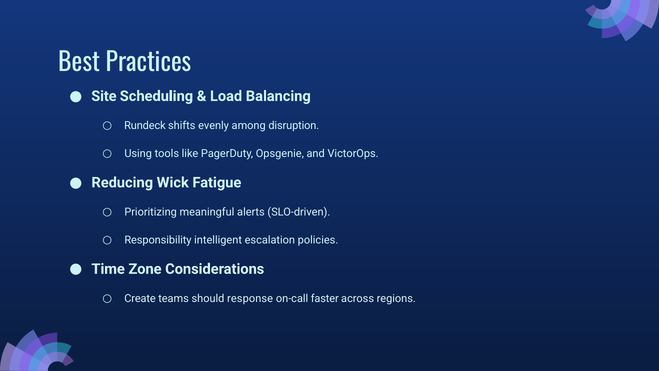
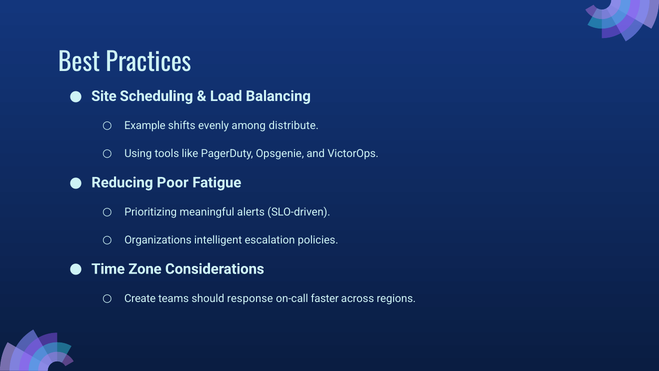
Rundeck: Rundeck -> Example
disruption: disruption -> distribute
Wick: Wick -> Poor
Responsibility: Responsibility -> Organizations
